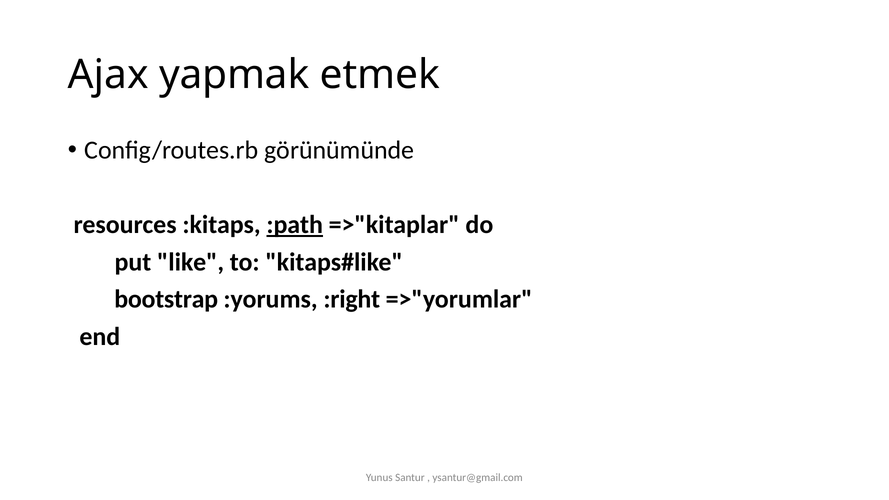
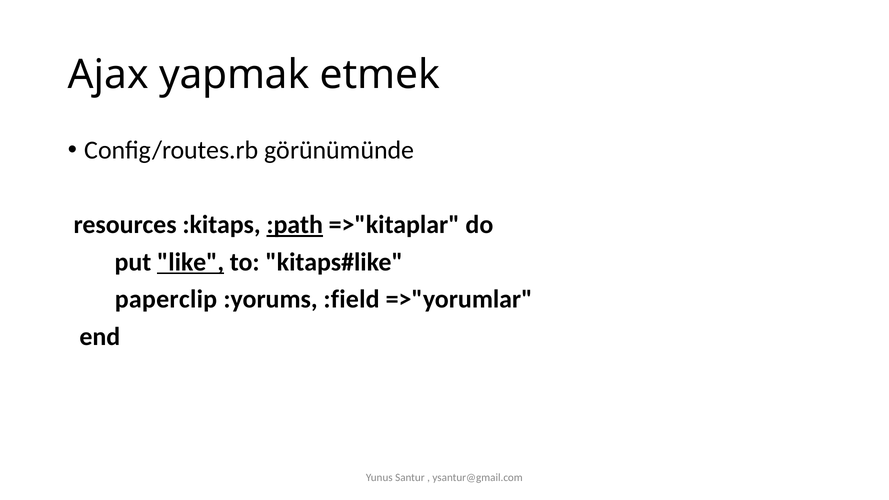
like underline: none -> present
bootstrap: bootstrap -> paperclip
:right: :right -> :field
